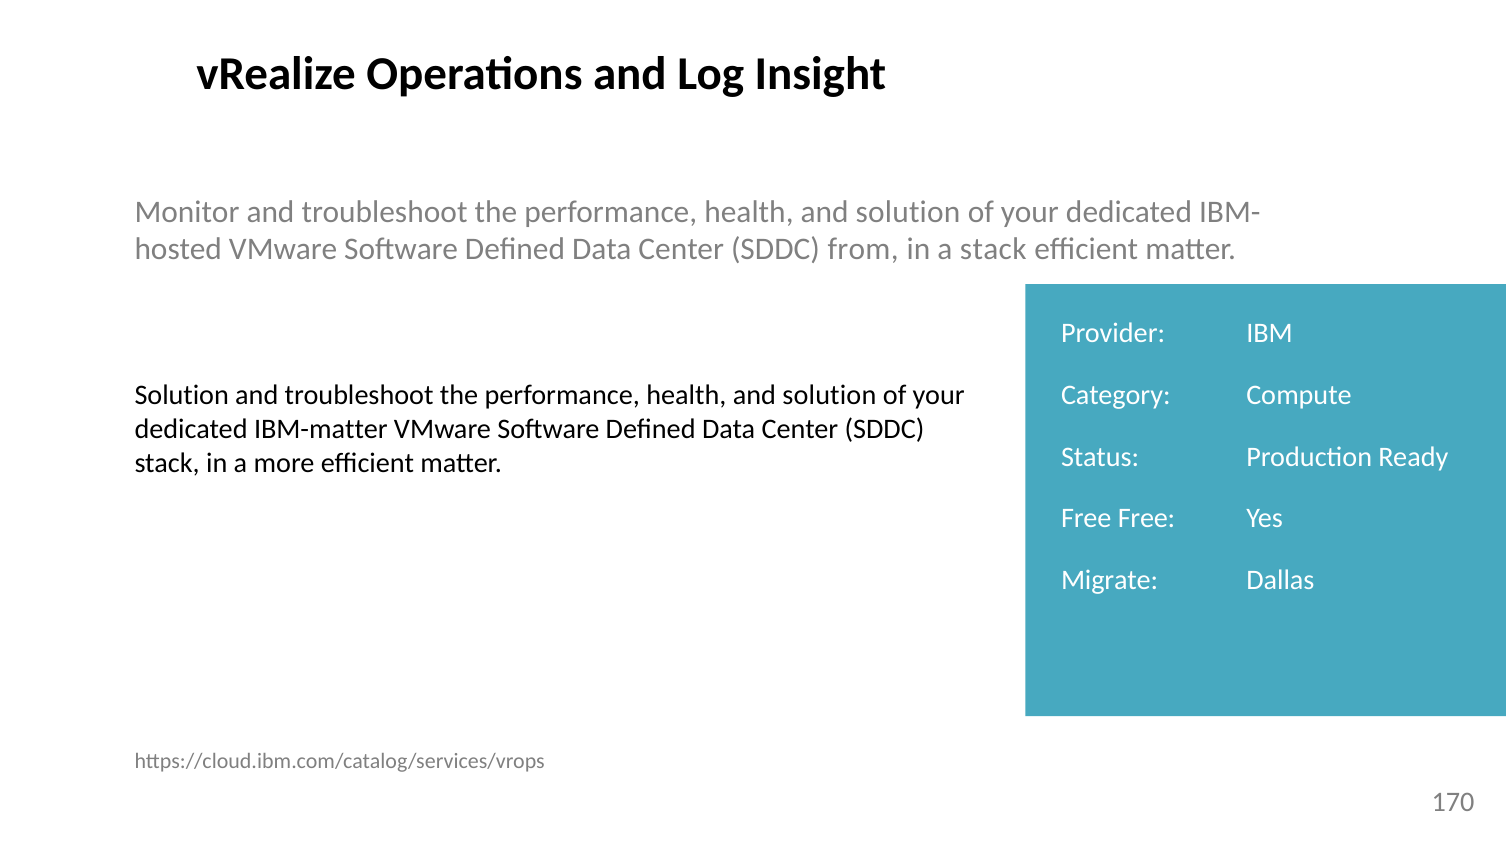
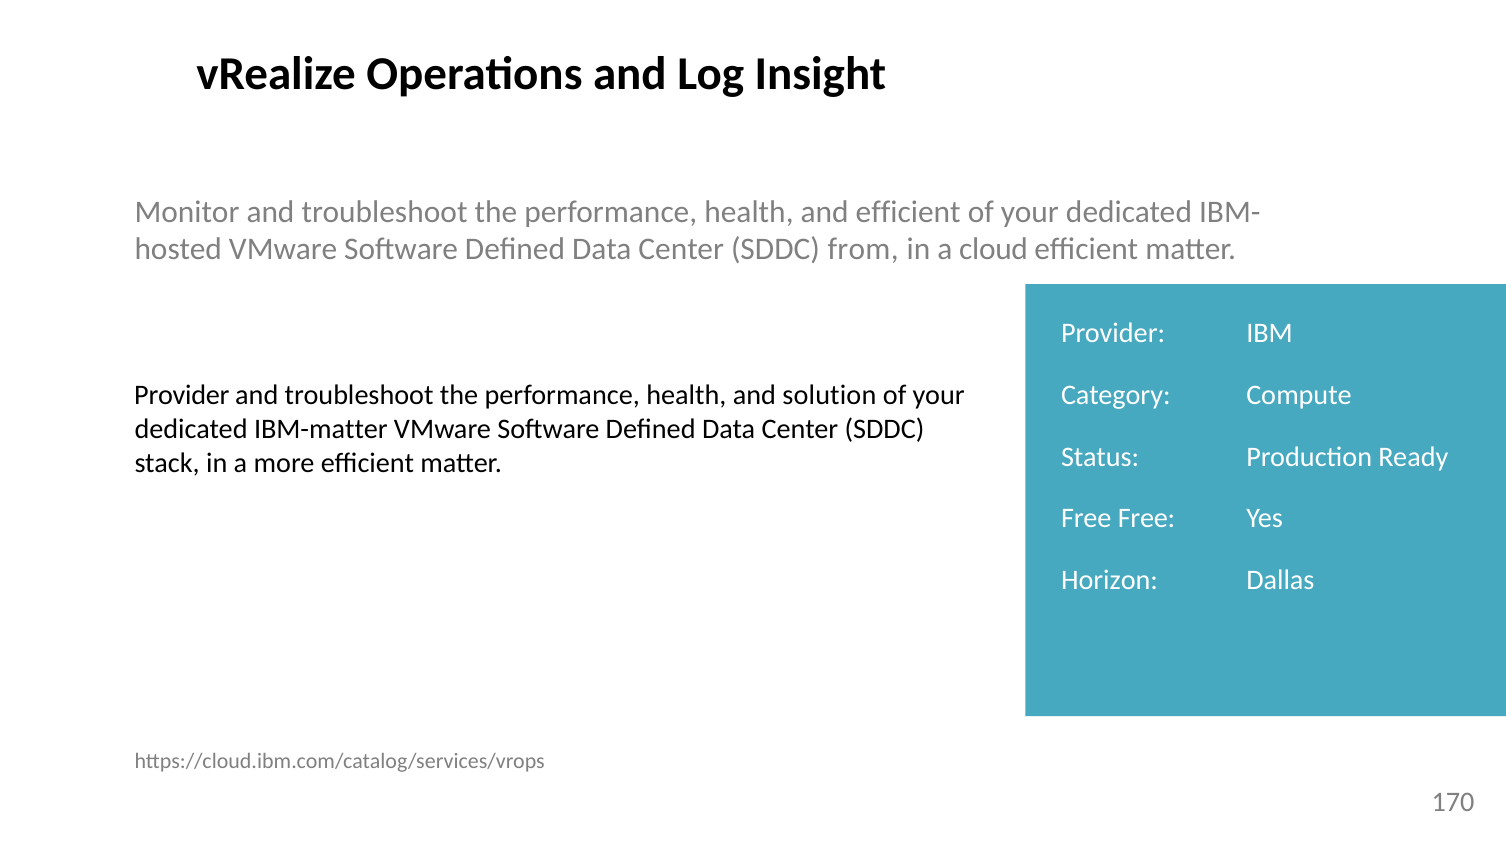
solution at (908, 212): solution -> efficient
a stack: stack -> cloud
Solution at (182, 395): Solution -> Provider
Migrate: Migrate -> Horizon
